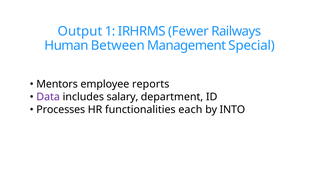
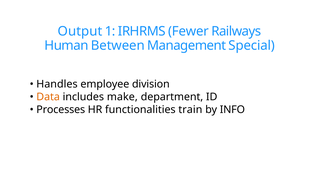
Mentors: Mentors -> Handles
reports: reports -> division
Data colour: purple -> orange
salary: salary -> make
each: each -> train
INTO: INTO -> INFO
